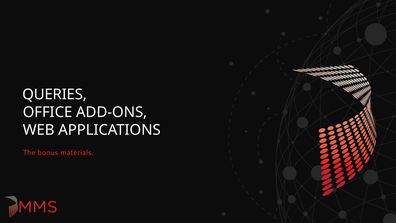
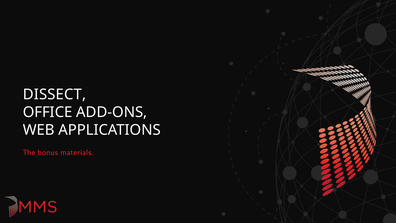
QUERIES: QUERIES -> DISSECT
